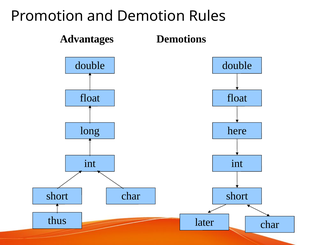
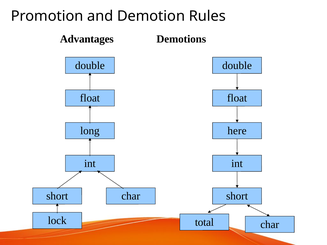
thus: thus -> lock
later: later -> total
